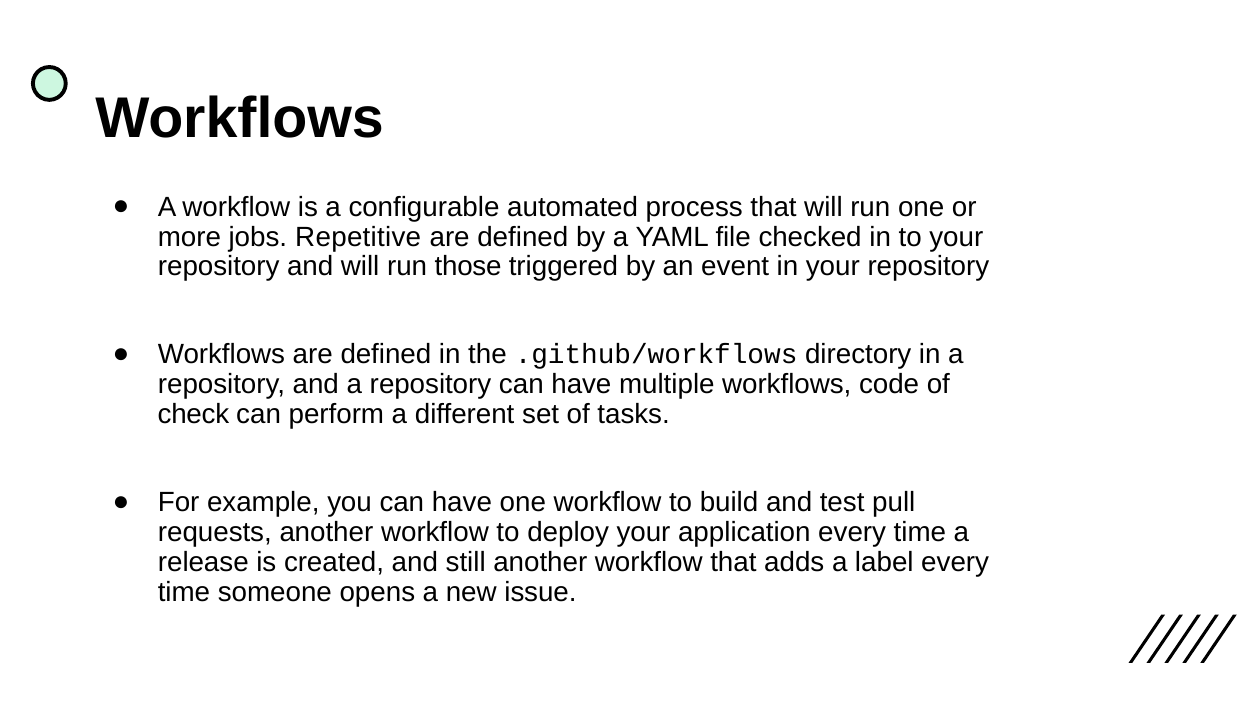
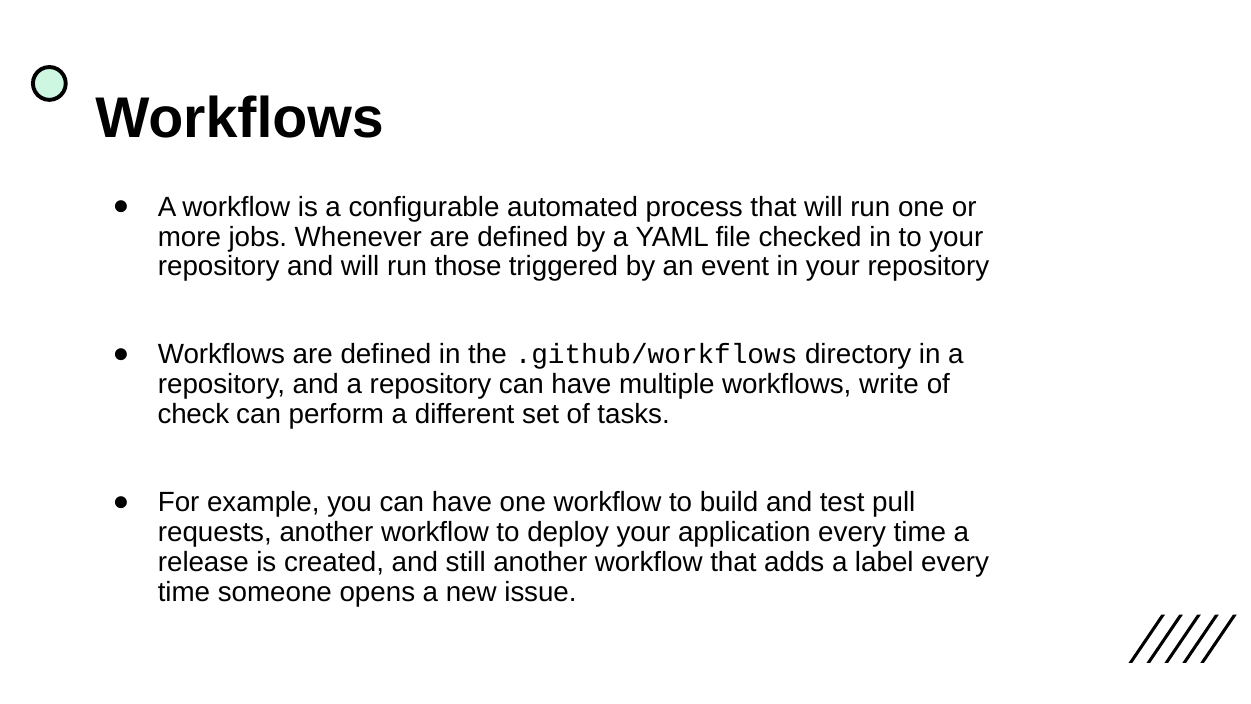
Repetitive: Repetitive -> Whenever
code: code -> write
